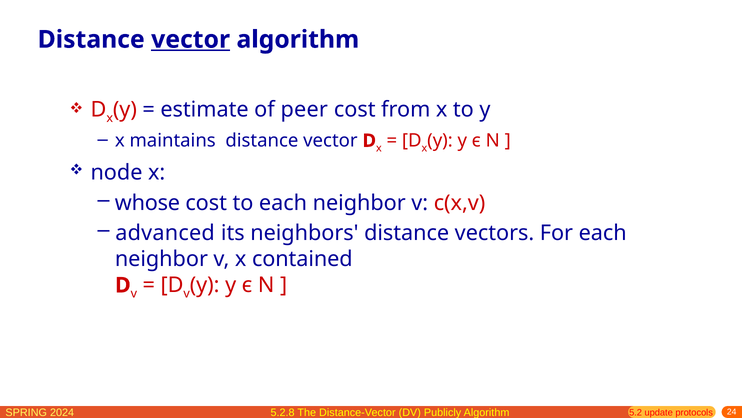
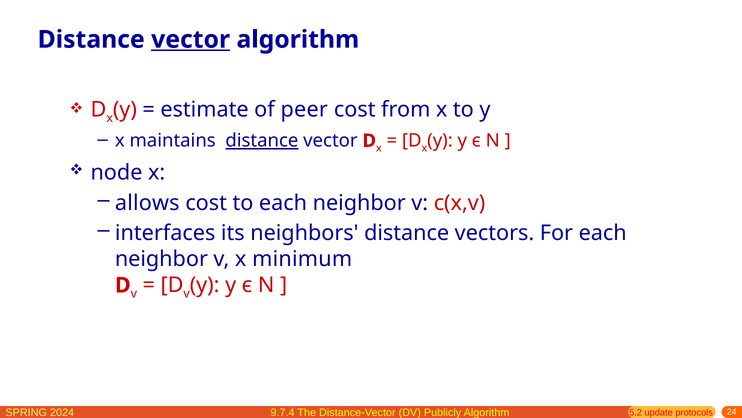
distance at (262, 141) underline: none -> present
whose: whose -> allows
advanced: advanced -> interfaces
contained: contained -> minimum
5.2.8: 5.2.8 -> 9.7.4
